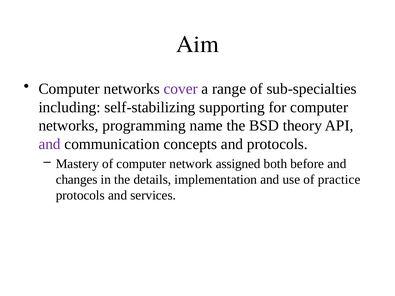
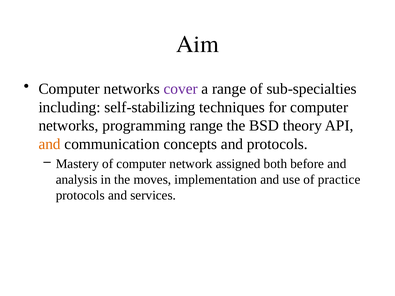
supporting: supporting -> techniques
programming name: name -> range
and at (50, 144) colour: purple -> orange
changes: changes -> analysis
details: details -> moves
